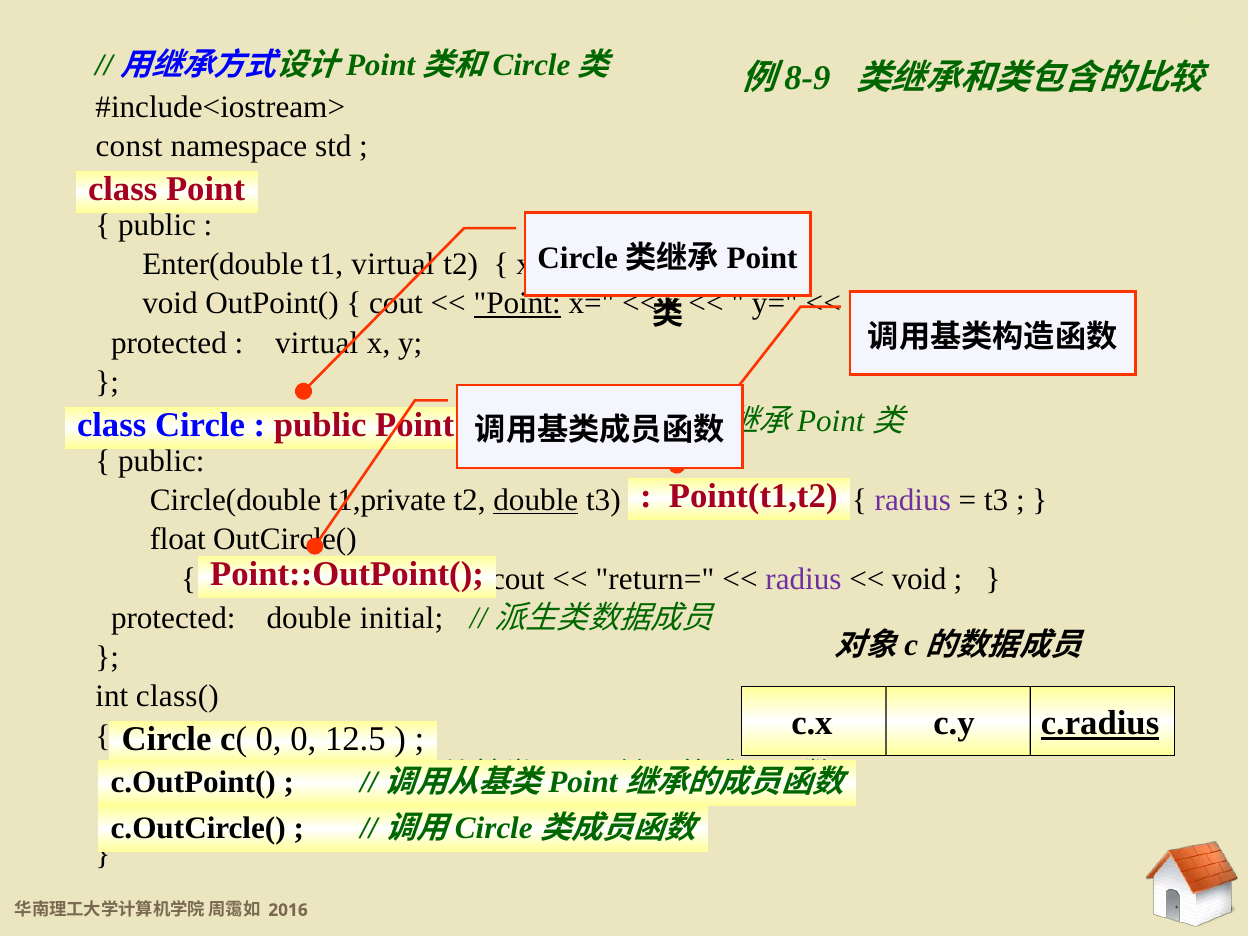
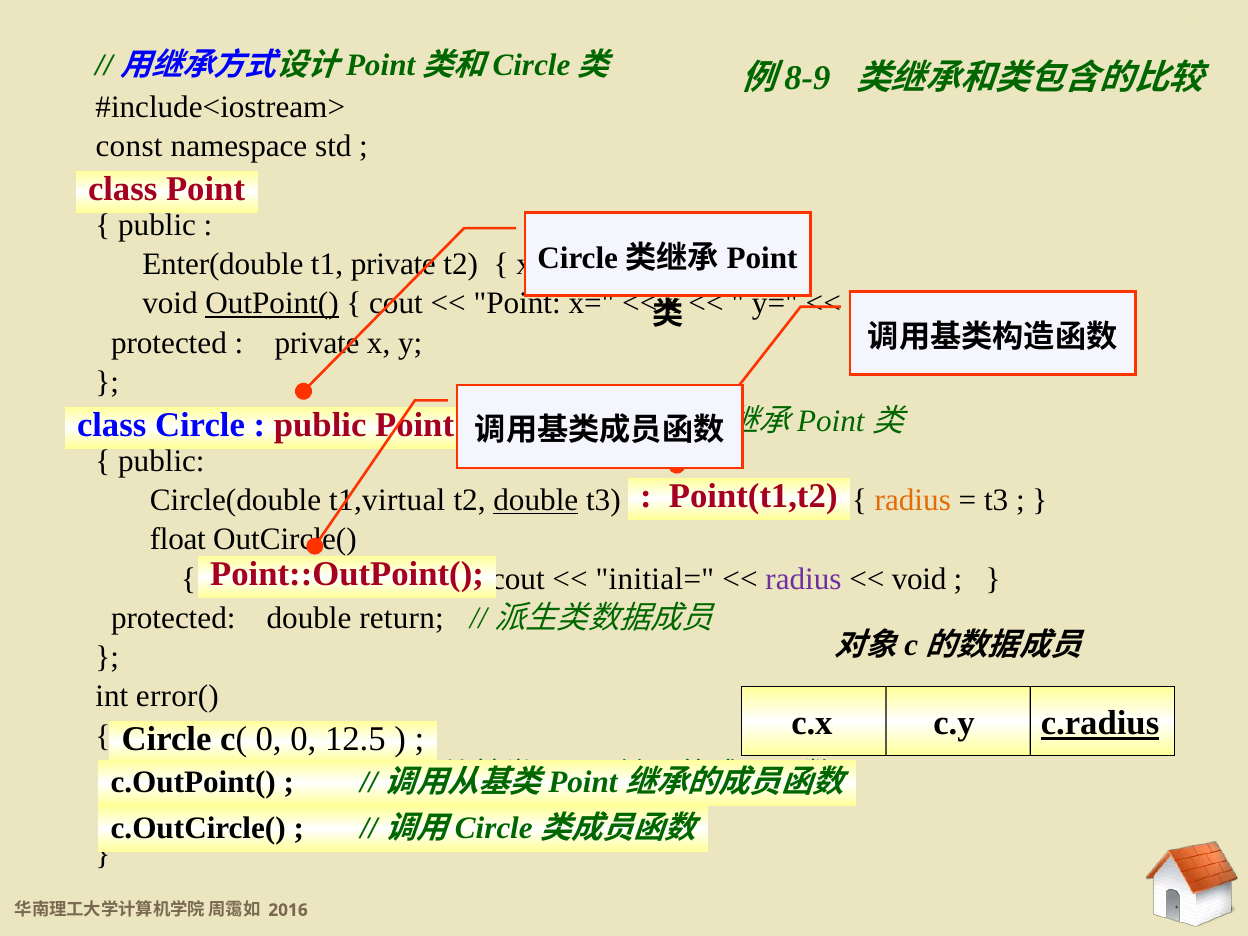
t1 virtual: virtual -> private
OutPoint( underline: none -> present
Point at (517, 304) underline: present -> none
virtual at (317, 343): virtual -> private
t1,private: t1,private -> t1,virtual
radius at (913, 500) colour: purple -> orange
return=: return= -> initial=
initial: initial -> return
class(: class( -> error(
